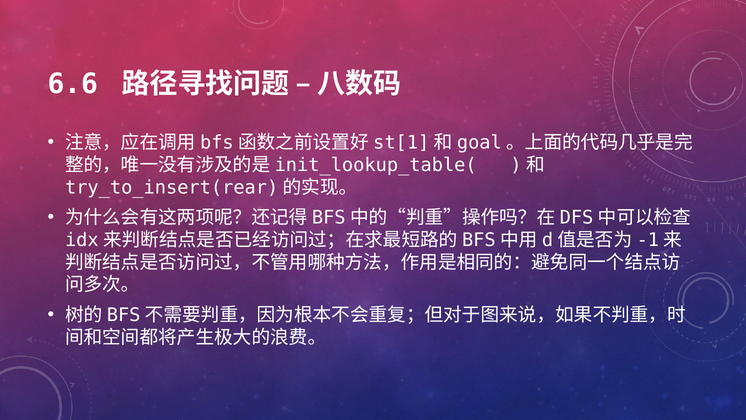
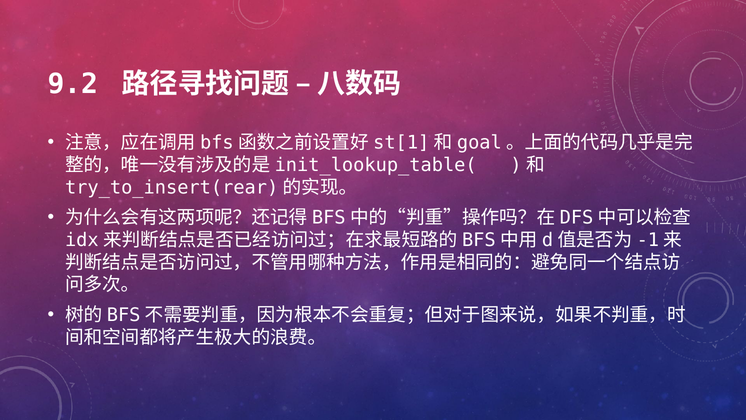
6.6: 6.6 -> 9.2
